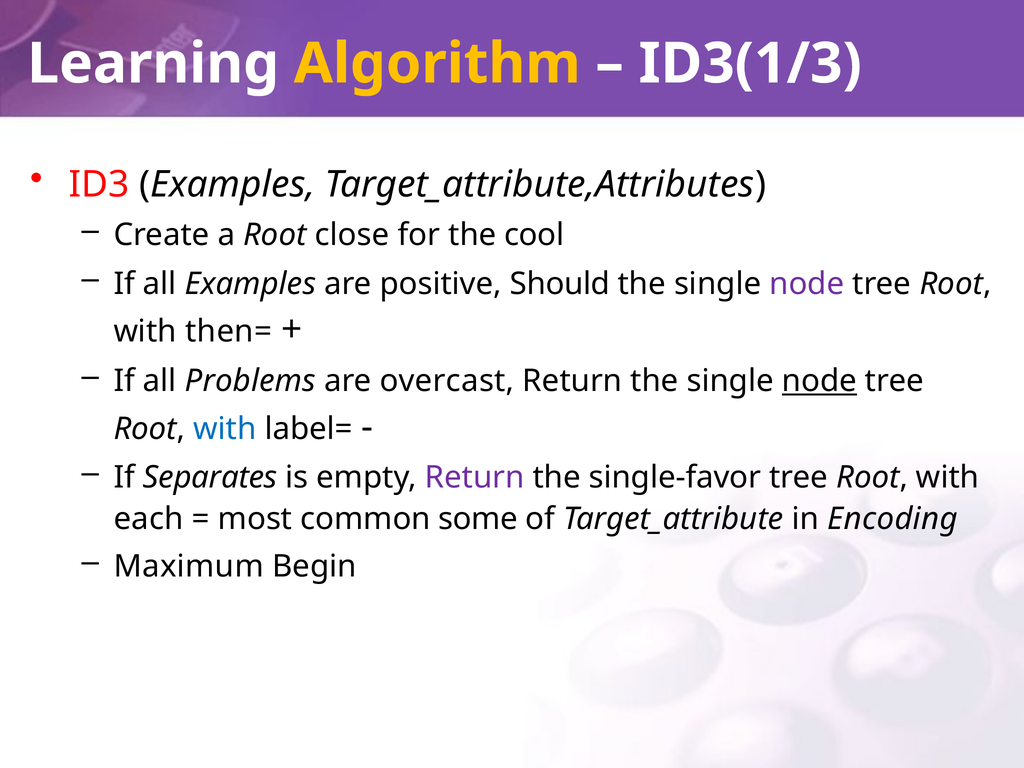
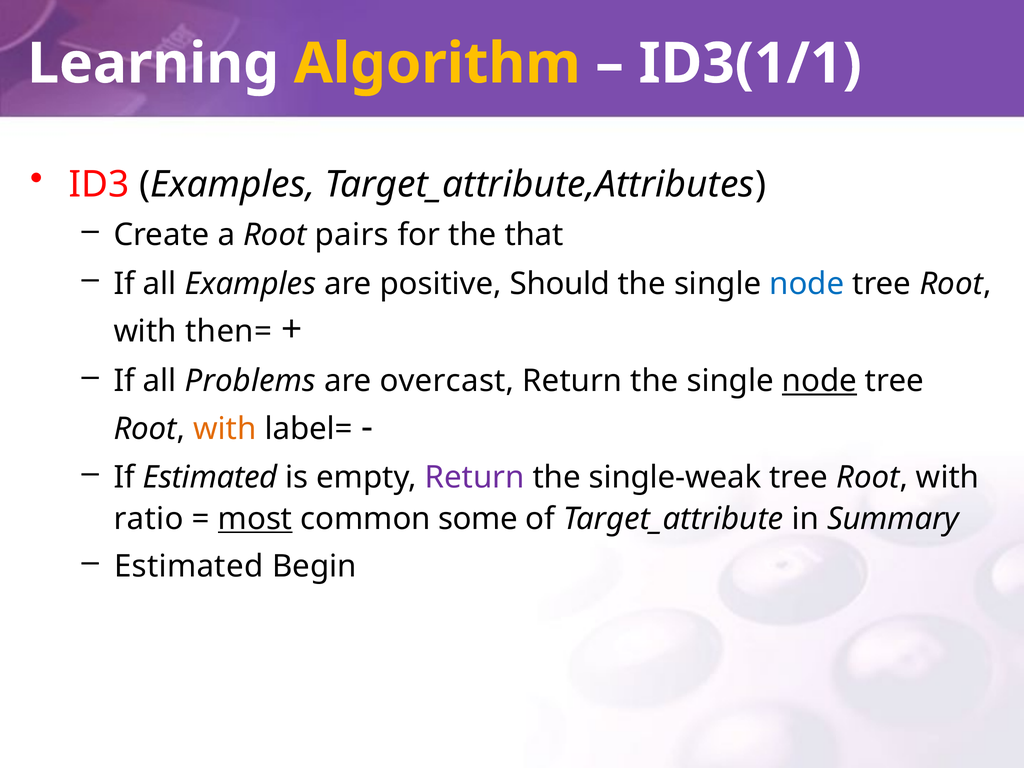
ID3(1/3: ID3(1/3 -> ID3(1/1
close: close -> pairs
cool: cool -> that
node at (807, 284) colour: purple -> blue
with at (225, 429) colour: blue -> orange
If Separates: Separates -> Estimated
single-favor: single-favor -> single-weak
each: each -> ratio
most underline: none -> present
Encoding: Encoding -> Summary
Maximum at (189, 566): Maximum -> Estimated
